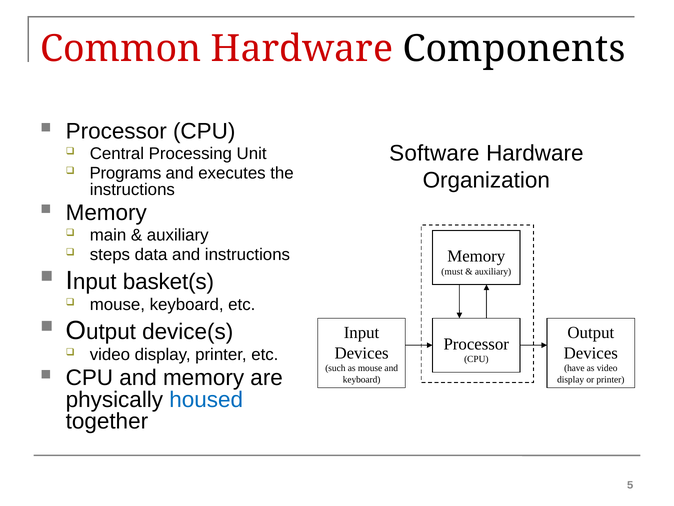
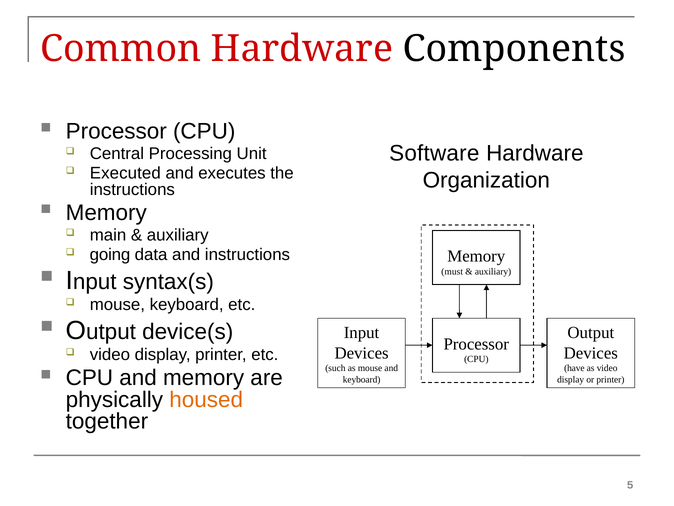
Programs: Programs -> Executed
steps: steps -> going
basket(s: basket(s -> syntax(s
housed colour: blue -> orange
